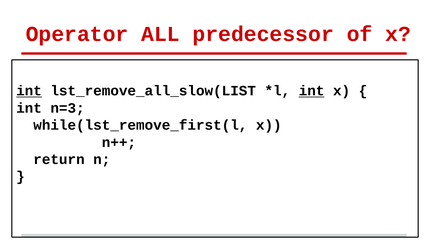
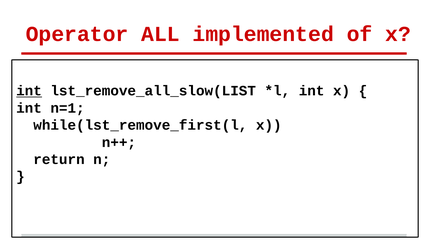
predecessor: predecessor -> implemented
int at (312, 91) underline: present -> none
n=3: n=3 -> n=1
